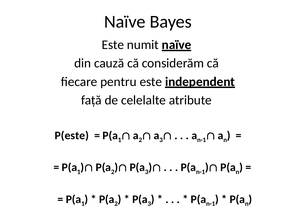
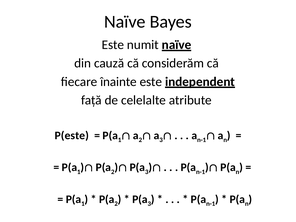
pentru: pentru -> înainte
